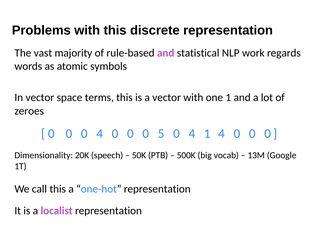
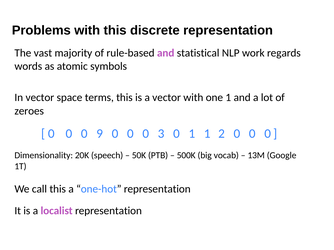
0 0 4: 4 -> 9
5: 5 -> 3
4 at (192, 134): 4 -> 1
1 4: 4 -> 2
